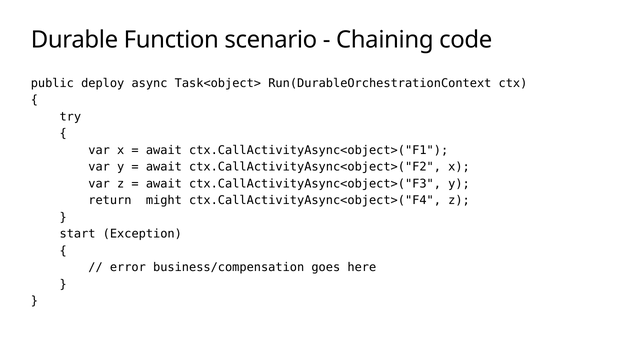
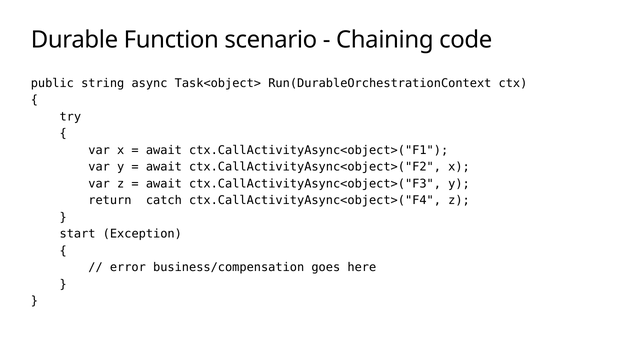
deploy: deploy -> string
might: might -> catch
